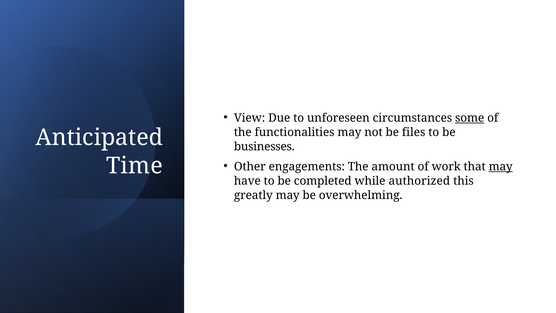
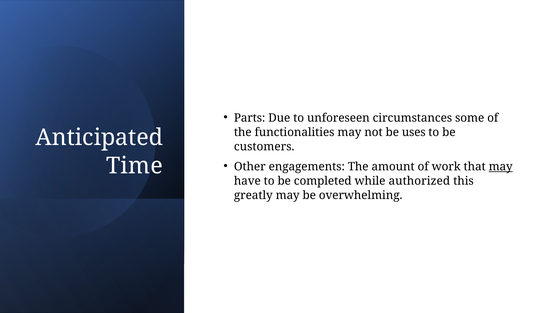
View: View -> Parts
some underline: present -> none
files: files -> uses
businesses: businesses -> customers
